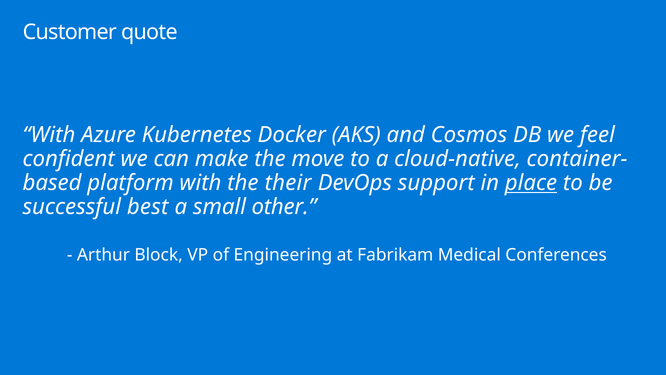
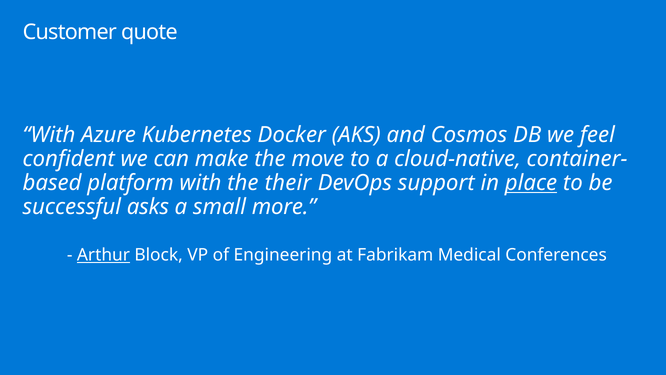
best: best -> asks
other: other -> more
Arthur underline: none -> present
